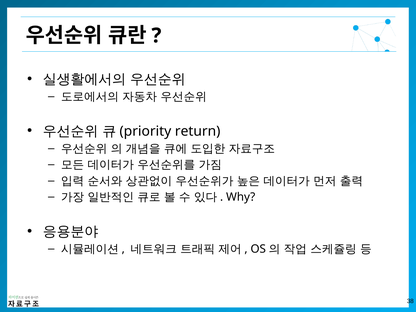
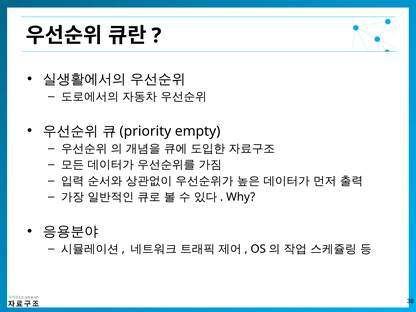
return: return -> empty
